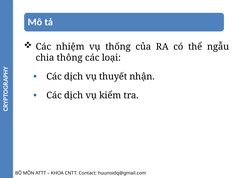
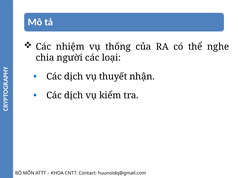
ngẫu: ngẫu -> nghe
thông: thông -> người
